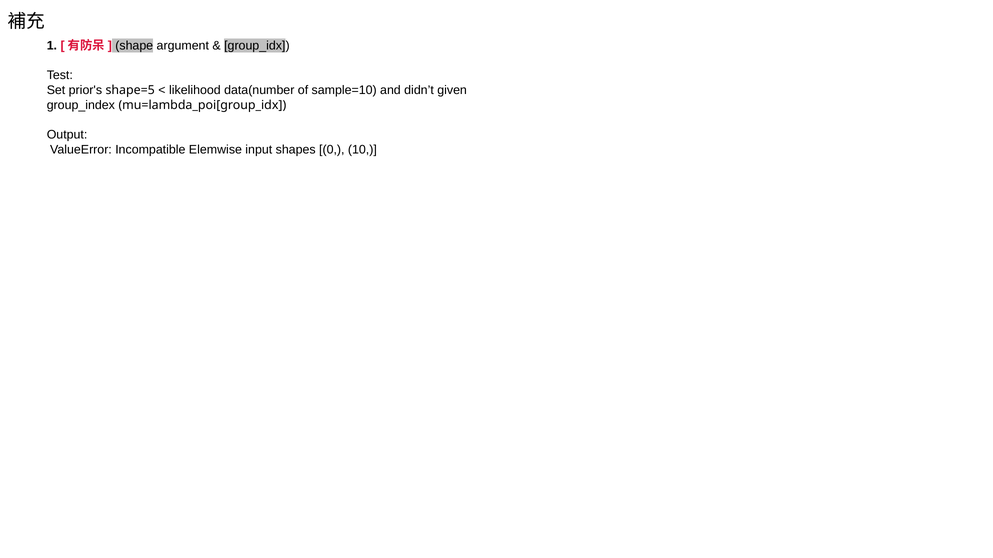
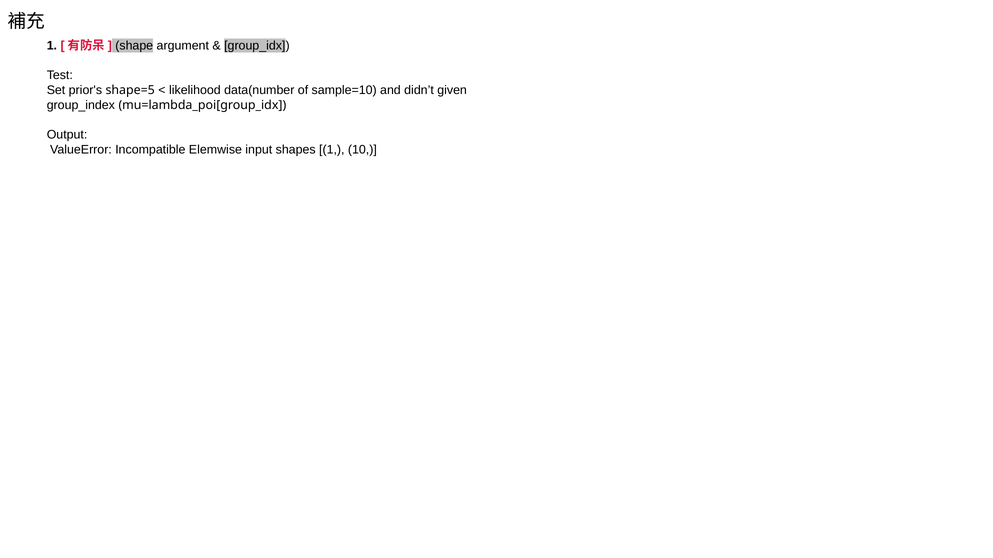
shapes 0: 0 -> 1
